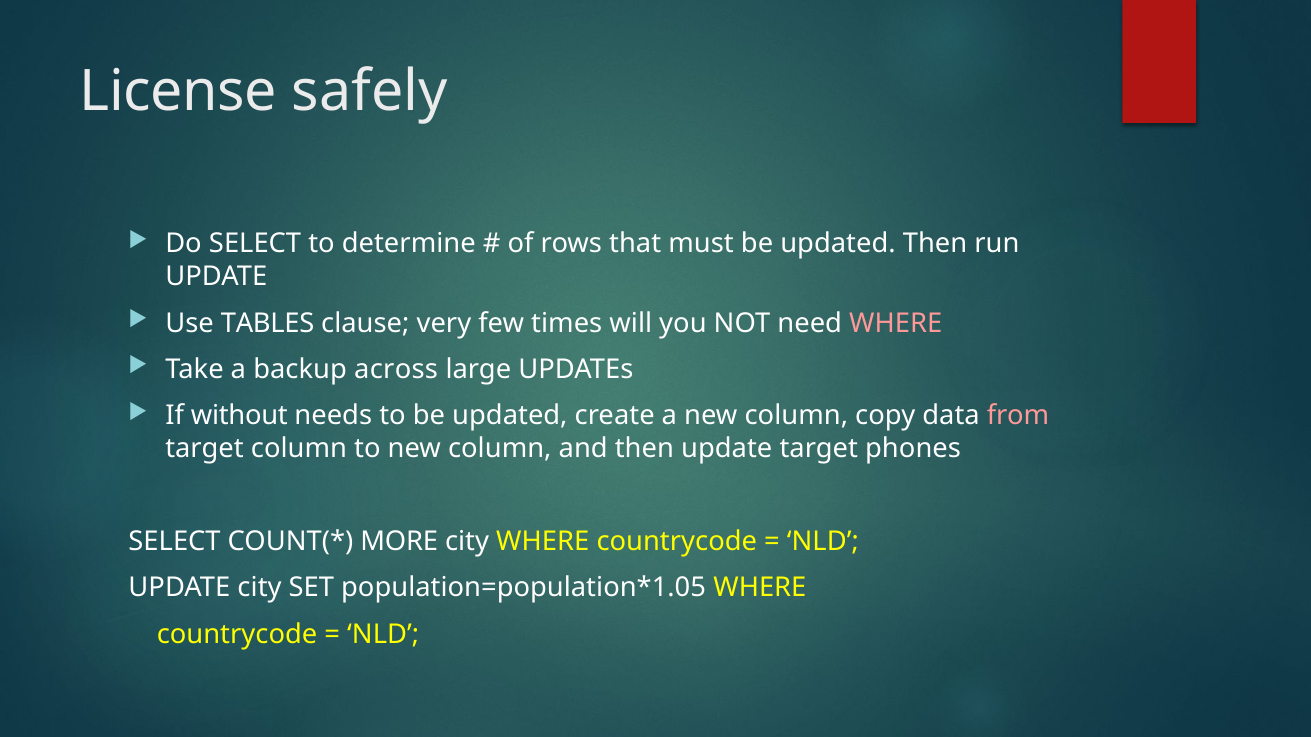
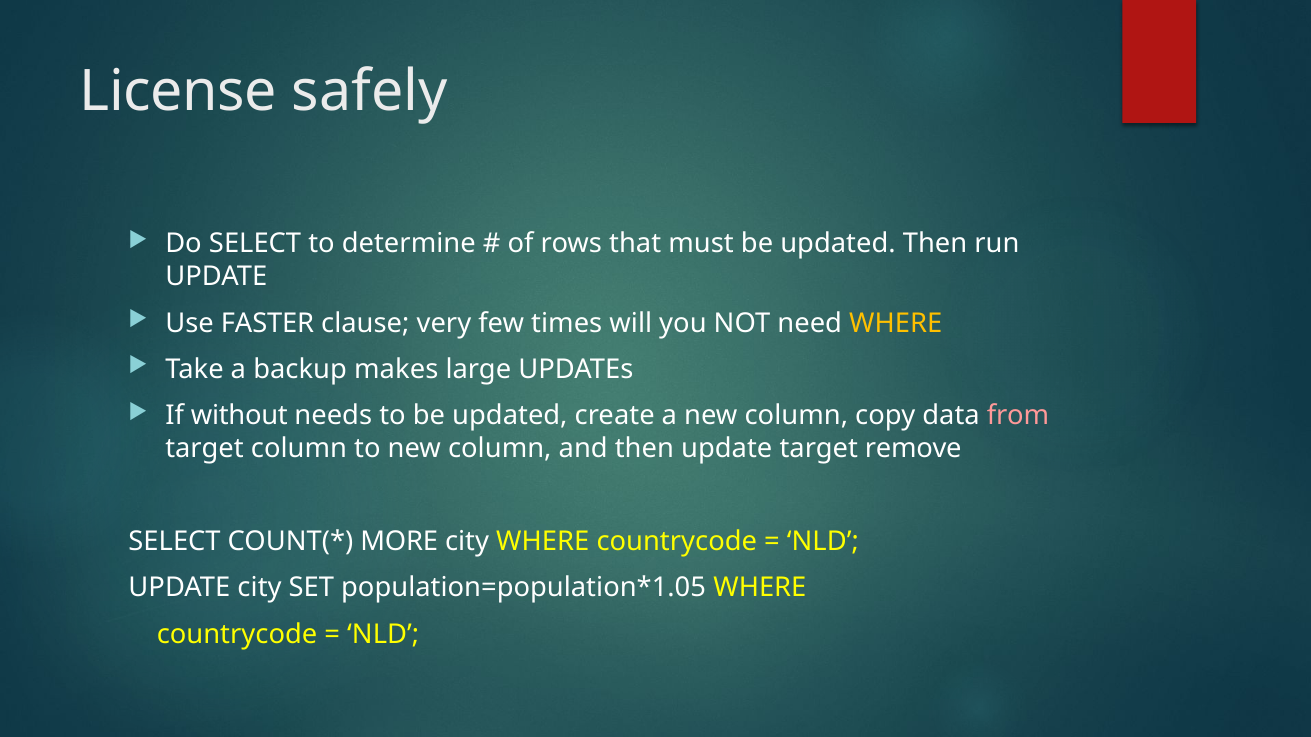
TABLES: TABLES -> FASTER
WHERE at (896, 323) colour: pink -> yellow
across: across -> makes
phones: phones -> remove
